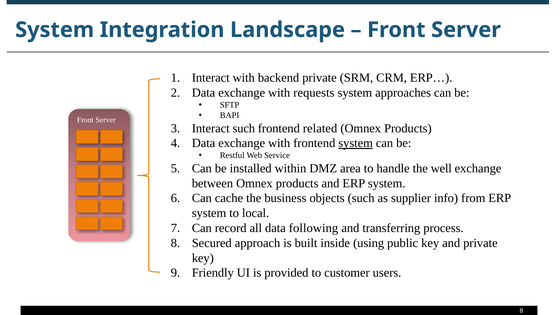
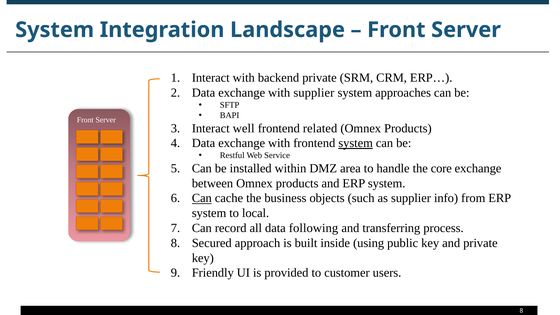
with requests: requests -> supplier
Interact such: such -> well
well: well -> core
Can at (202, 198) underline: none -> present
